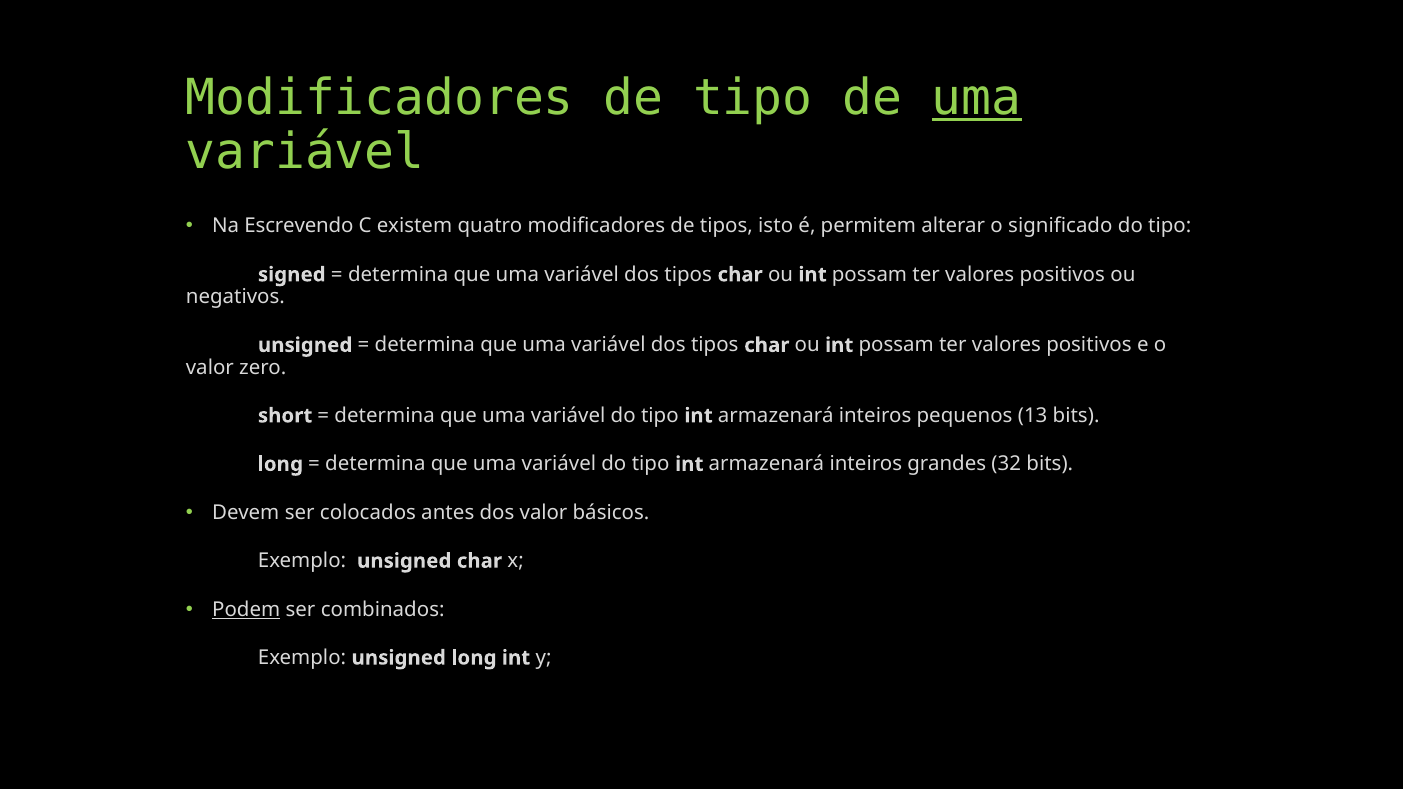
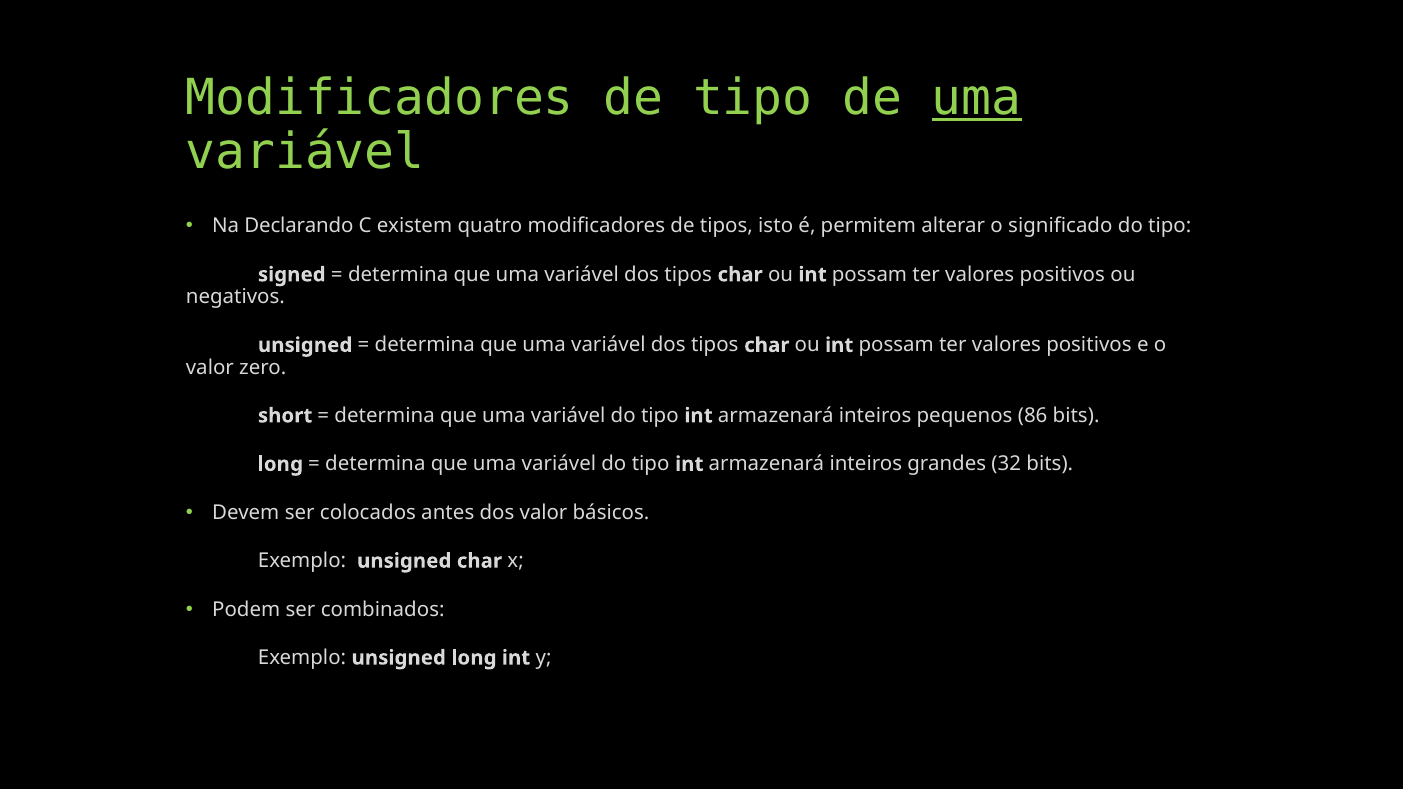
Escrevendo: Escrevendo -> Declarando
13: 13 -> 86
Podem underline: present -> none
